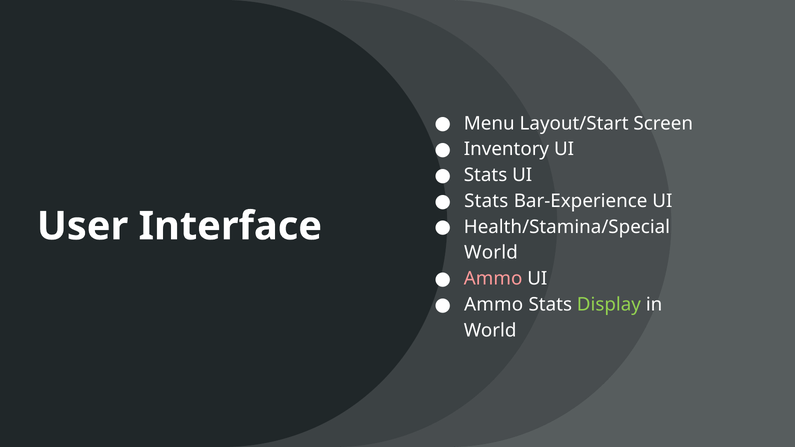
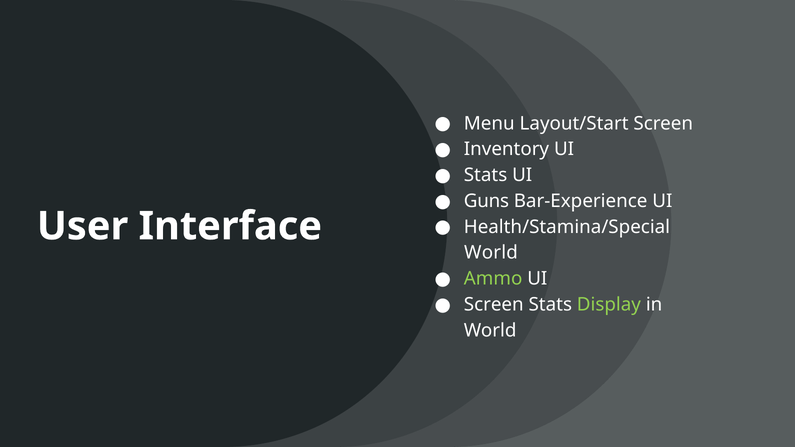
Stats at (486, 201): Stats -> Guns
Ammo at (493, 279) colour: pink -> light green
Ammo at (494, 305): Ammo -> Screen
